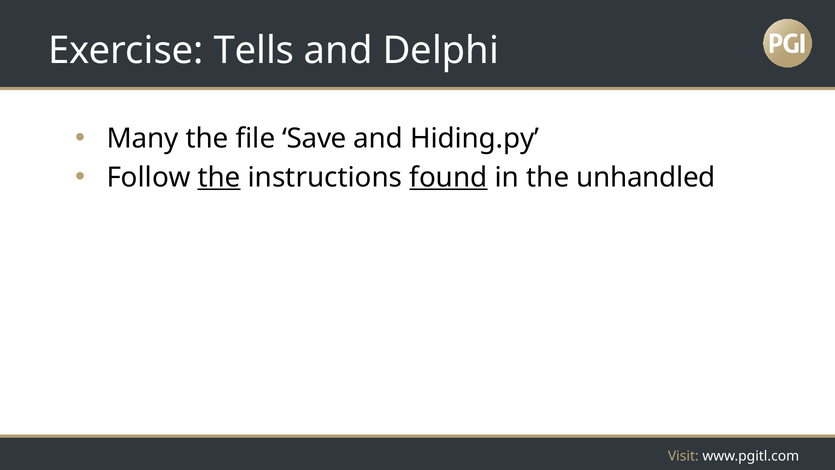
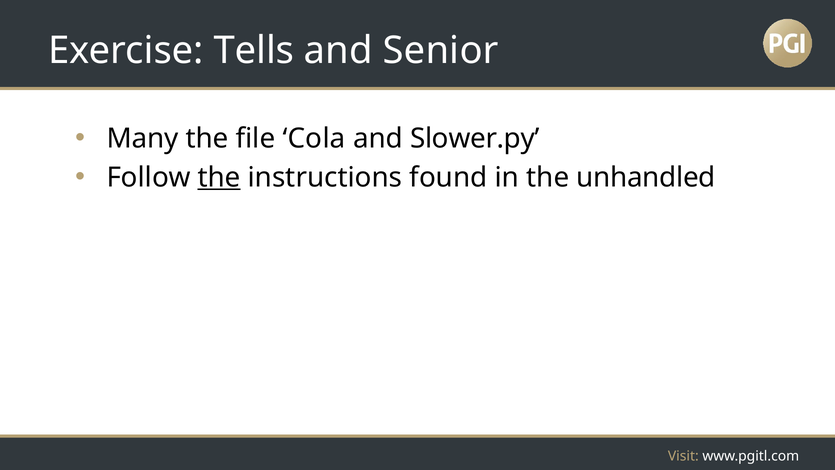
Delphi: Delphi -> Senior
Save: Save -> Cola
Hiding.py: Hiding.py -> Slower.py
found underline: present -> none
